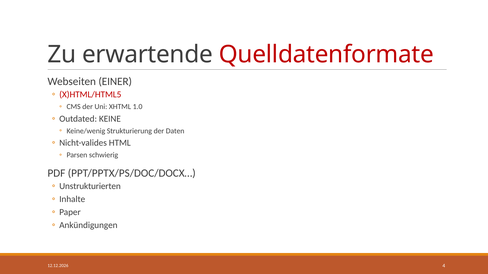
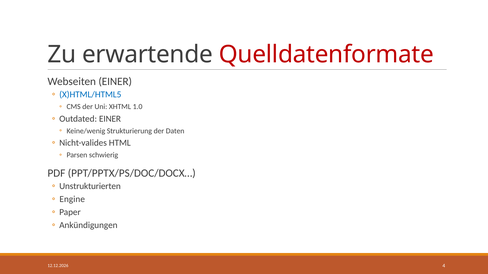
X)HTML/HTML5 colour: red -> blue
Outdated KEINE: KEINE -> EINER
Inhalte: Inhalte -> Engine
